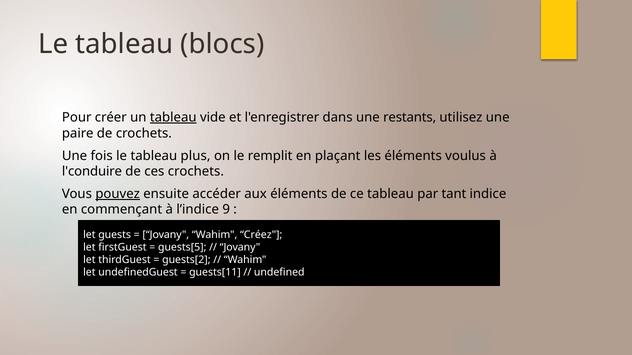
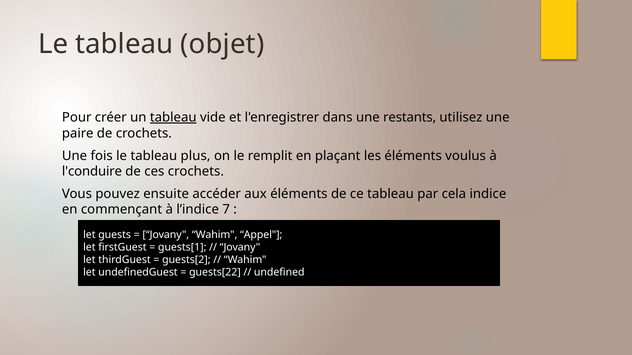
blocs: blocs -> objet
pouvez underline: present -> none
tant: tant -> cela
9: 9 -> 7
Créez: Créez -> Appel
guests[5: guests[5 -> guests[1
guests[11: guests[11 -> guests[22
